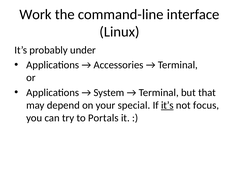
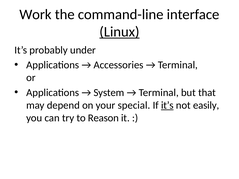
Linux underline: none -> present
focus: focus -> easily
Portals: Portals -> Reason
